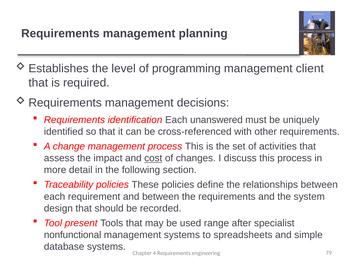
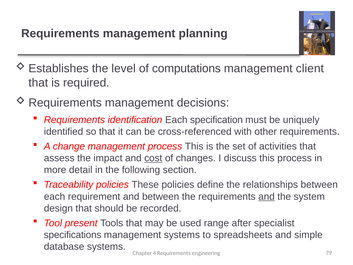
programming: programming -> computations
unanswered: unanswered -> specification
and at (266, 196) underline: none -> present
nonfunctional: nonfunctional -> specifications
